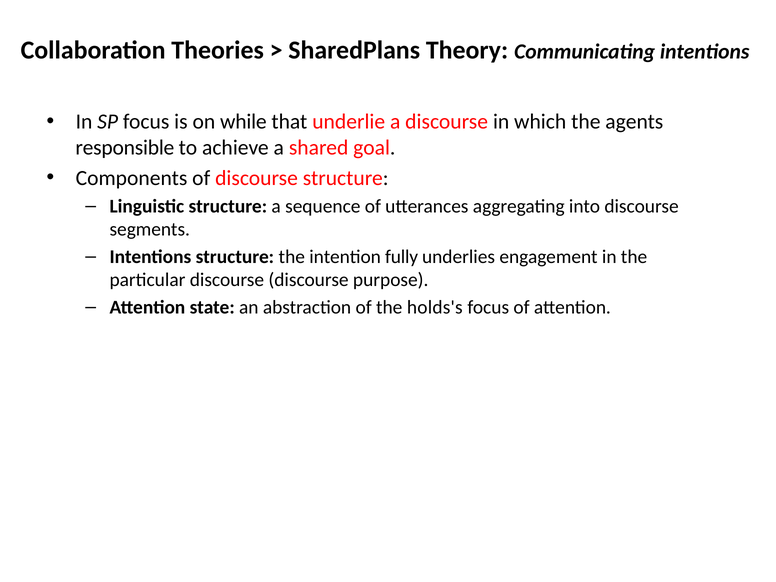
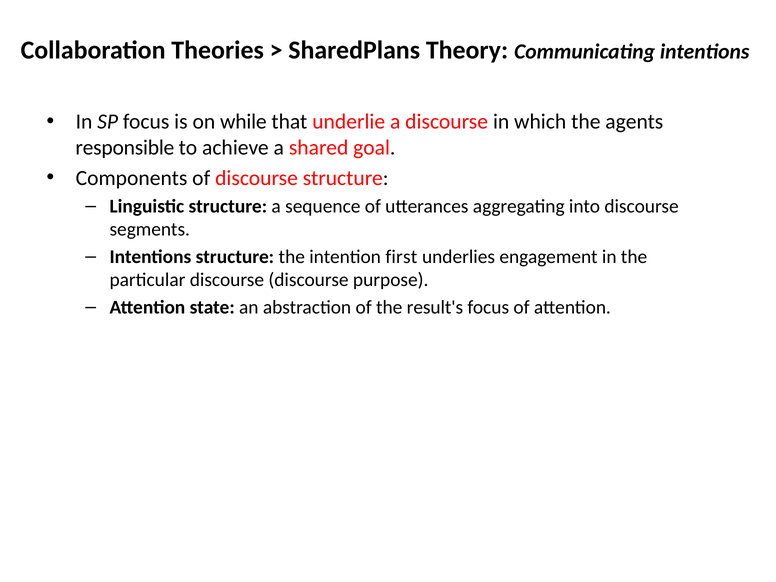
fully: fully -> first
holds's: holds's -> result's
